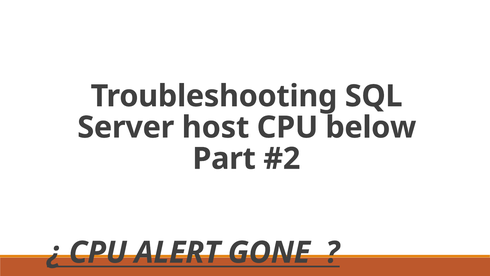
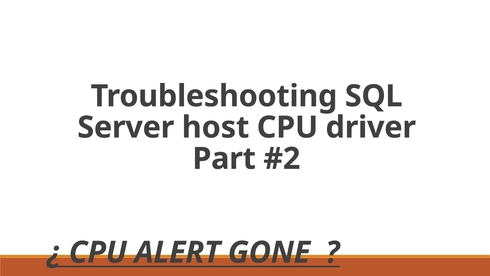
below: below -> driver
